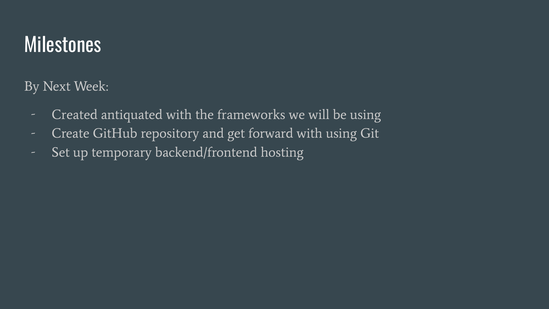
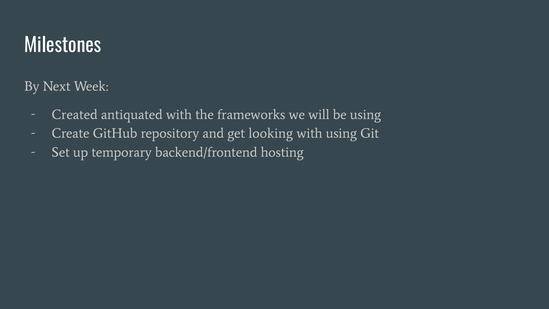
forward: forward -> looking
